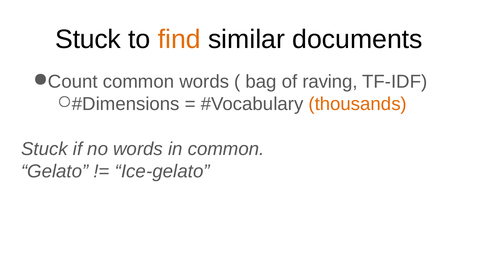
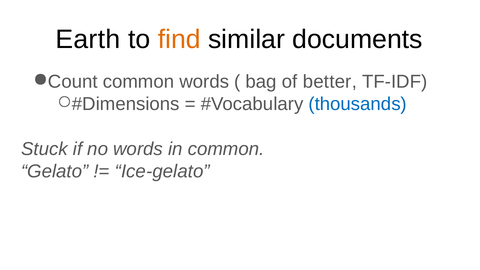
Stuck at (88, 39): Stuck -> Earth
raving: raving -> better
thousands colour: orange -> blue
